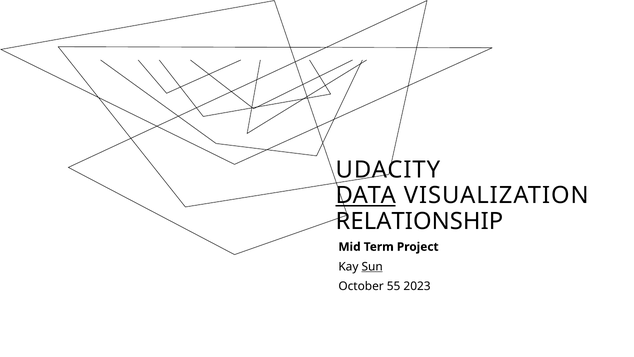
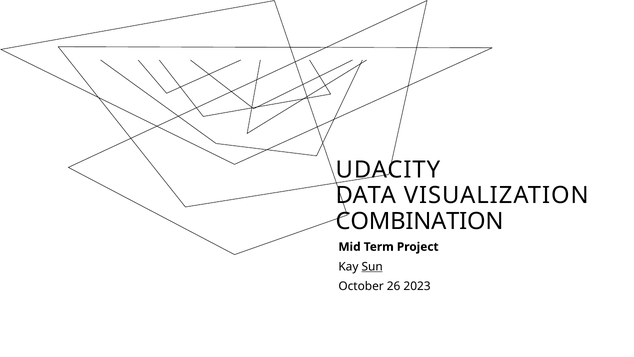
DATA underline: present -> none
RELATIONSHIP: RELATIONSHIP -> COMBINATION
55: 55 -> 26
